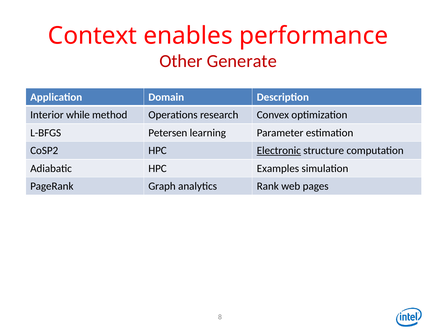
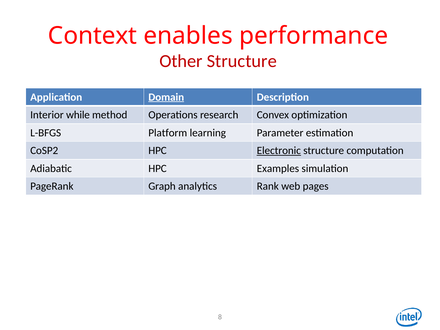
Other Generate: Generate -> Structure
Domain underline: none -> present
Petersen: Petersen -> Platform
